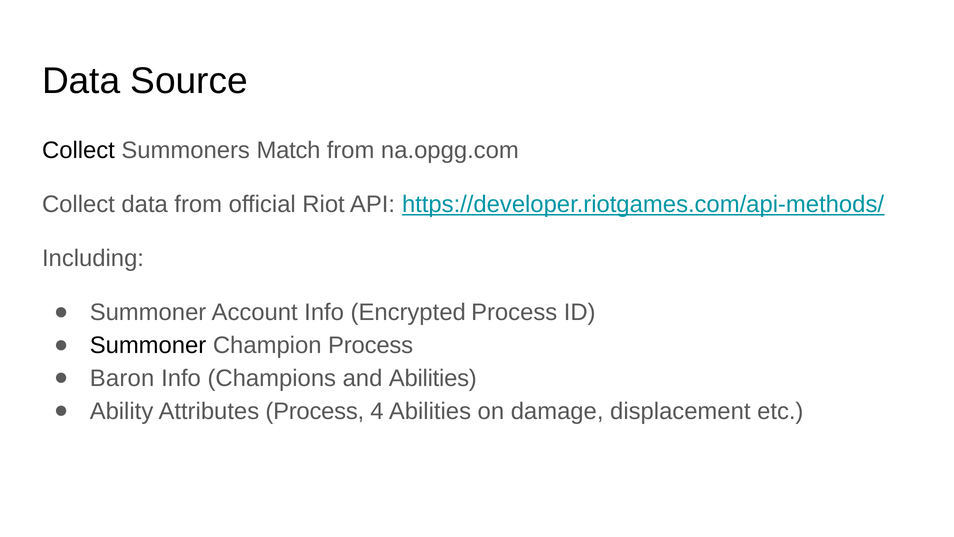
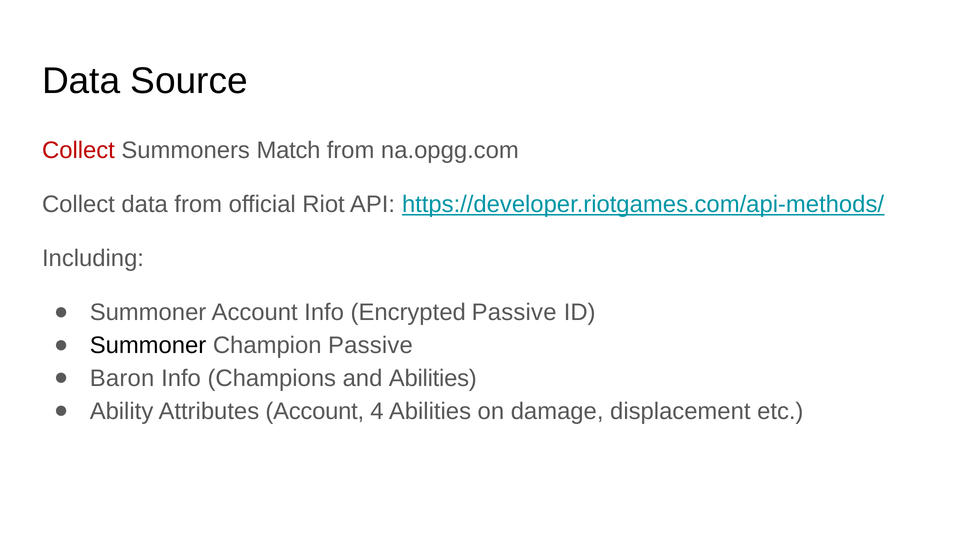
Collect at (78, 150) colour: black -> red
Encrypted Process: Process -> Passive
Champion Process: Process -> Passive
Attributes Process: Process -> Account
